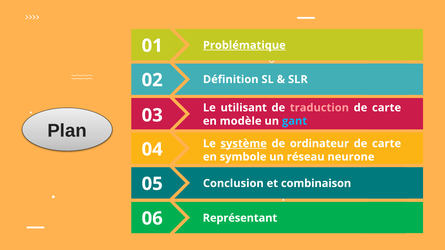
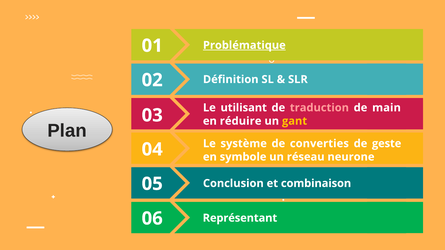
carte at (387, 108): carte -> main
modèle: modèle -> réduire
gant colour: light blue -> yellow
système underline: present -> none
ordinateur: ordinateur -> converties
carte at (387, 144): carte -> geste
